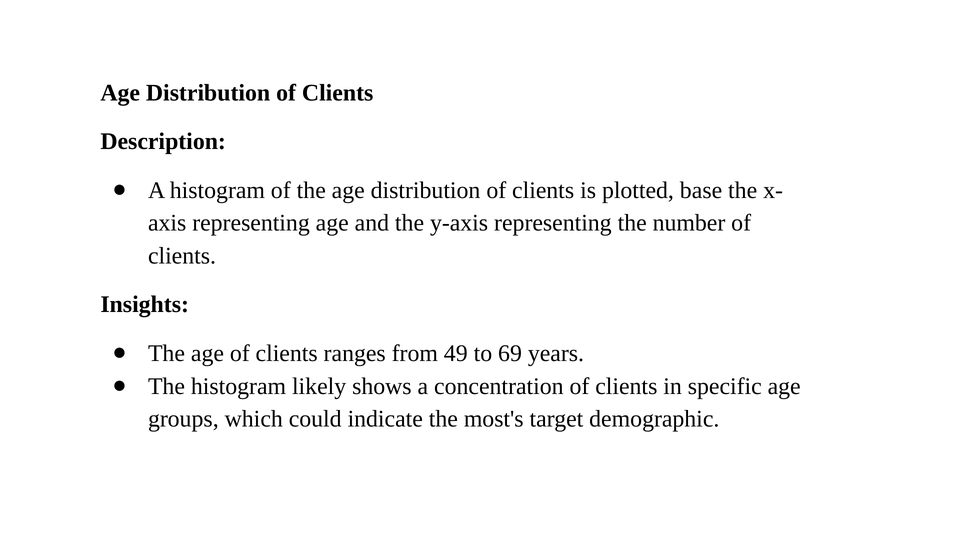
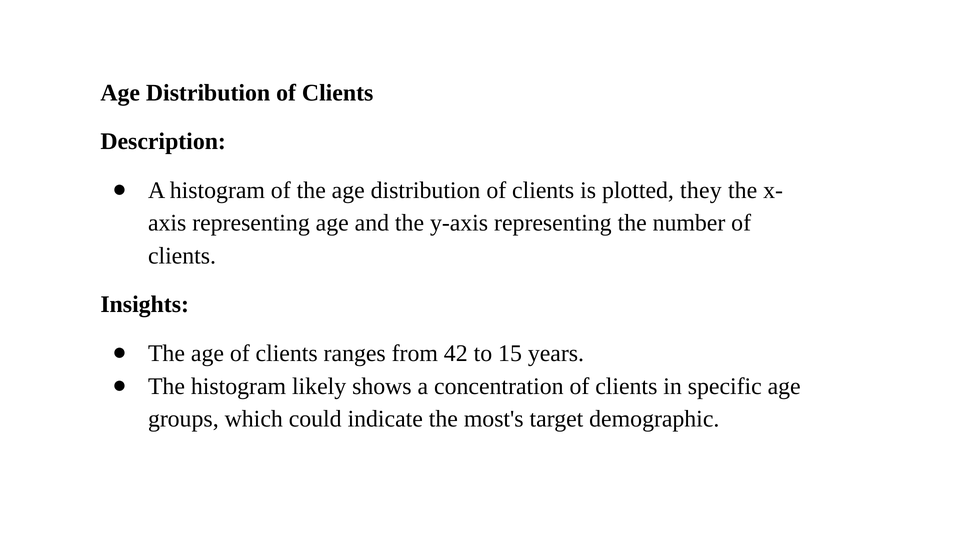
base: base -> they
49: 49 -> 42
69: 69 -> 15
